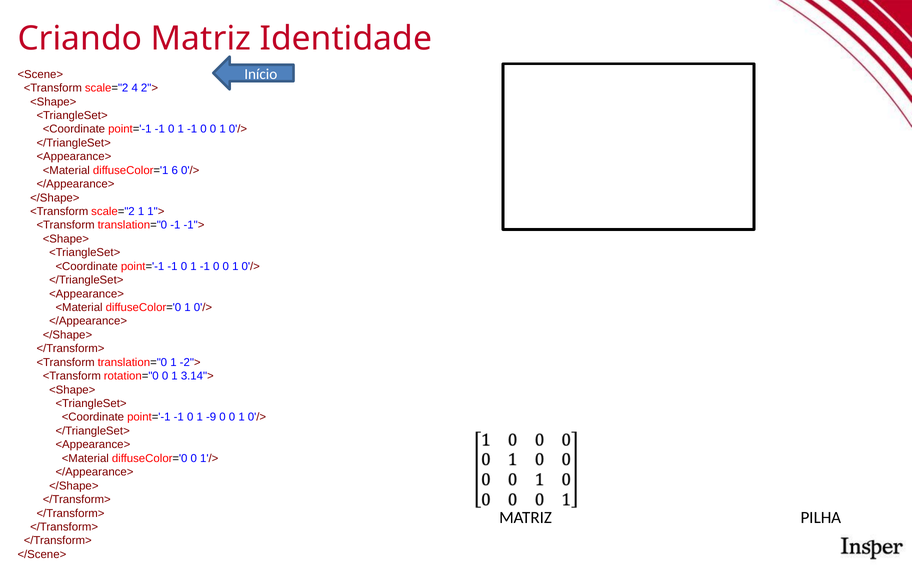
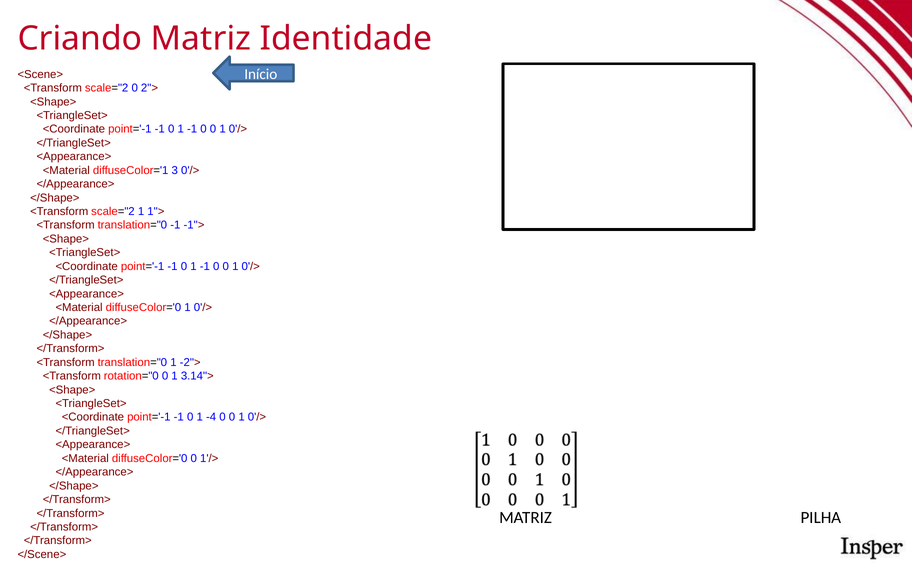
scale="2 4: 4 -> 0
6: 6 -> 3
-9: -9 -> -4
